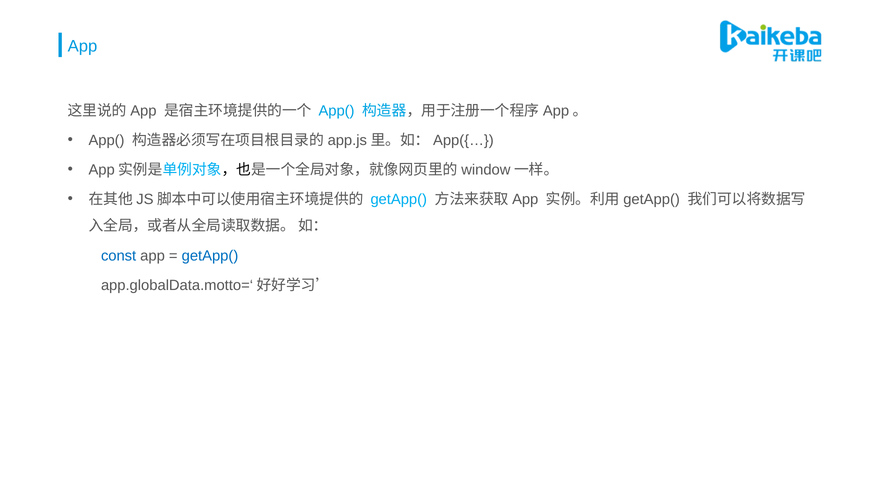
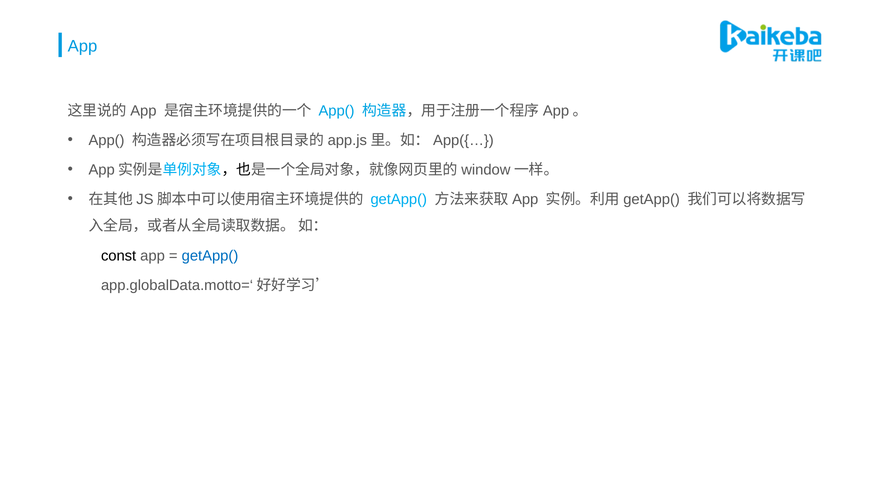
const colour: blue -> black
